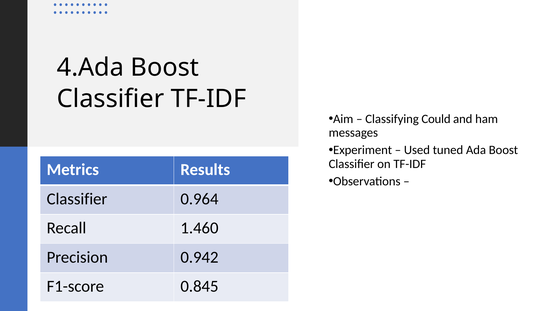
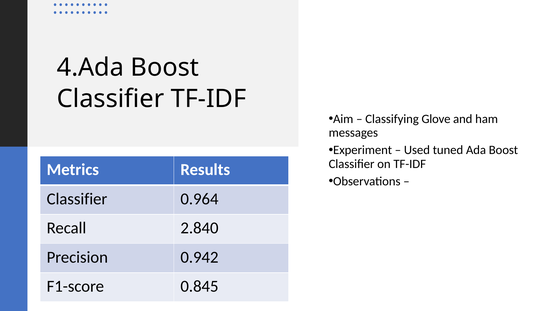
Could: Could -> Glove
1.460: 1.460 -> 2.840
